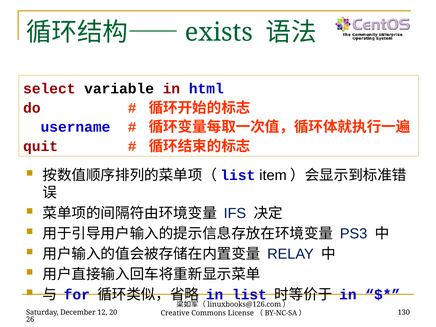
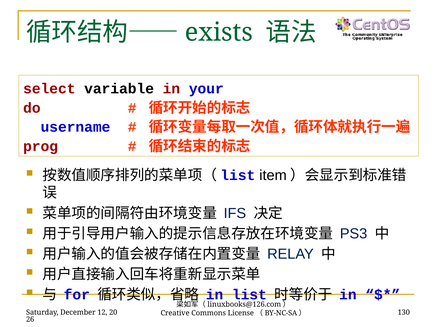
html: html -> your
quit: quit -> prog
